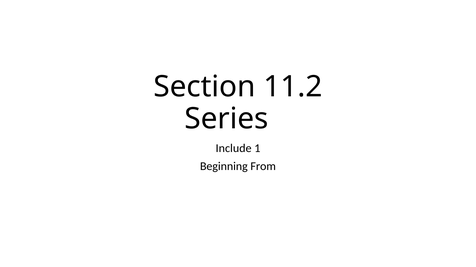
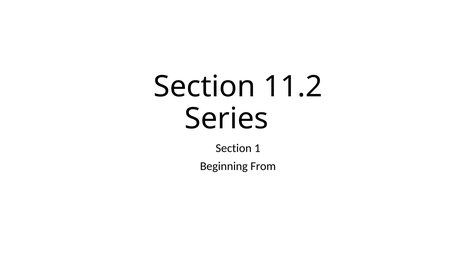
Include at (234, 149): Include -> Section
